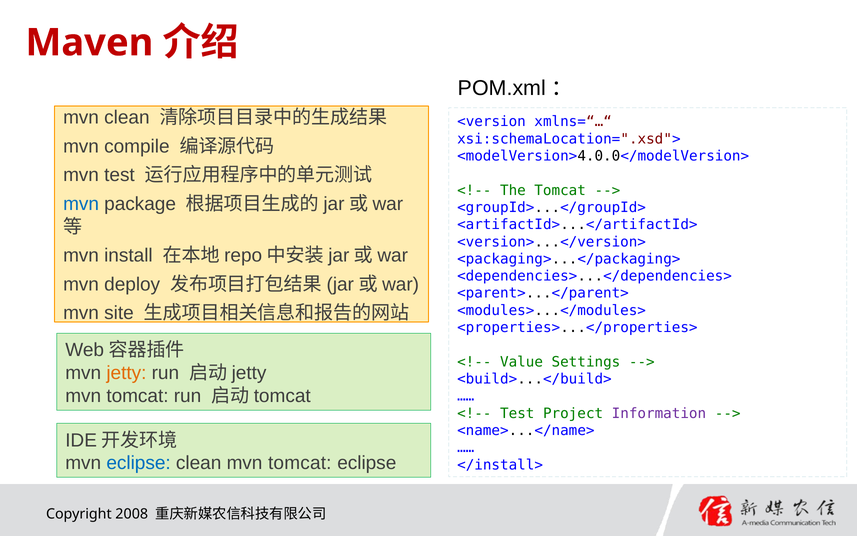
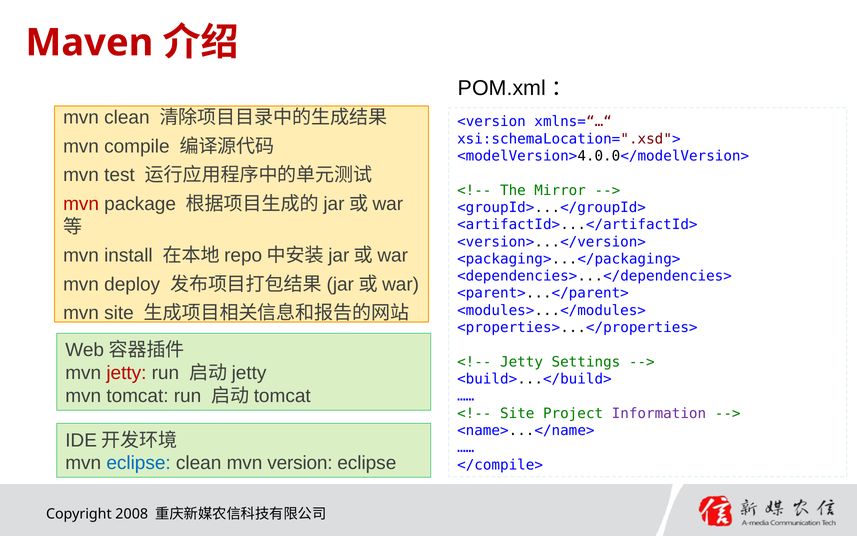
The Tomcat: Tomcat -> Mirror
mvn at (81, 204) colour: blue -> red
Value at (522, 362): Value -> Jetty
jetty at (126, 373) colour: orange -> red
Test at (517, 413): Test -> Site
clean mvn tomcat: tomcat -> version
</install>: </install> -> </compile>
